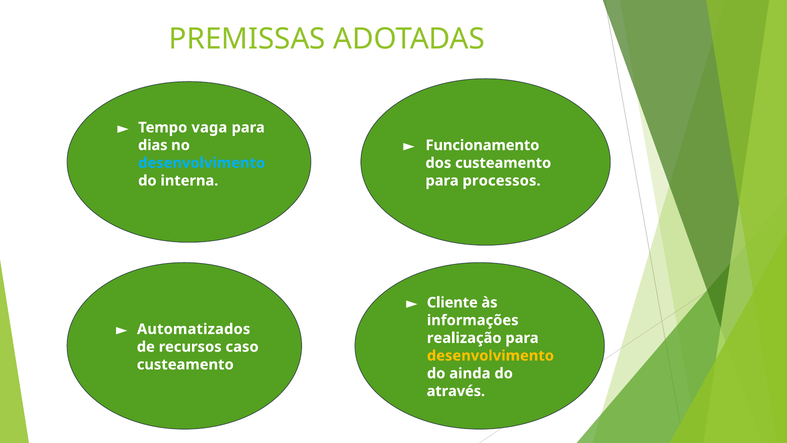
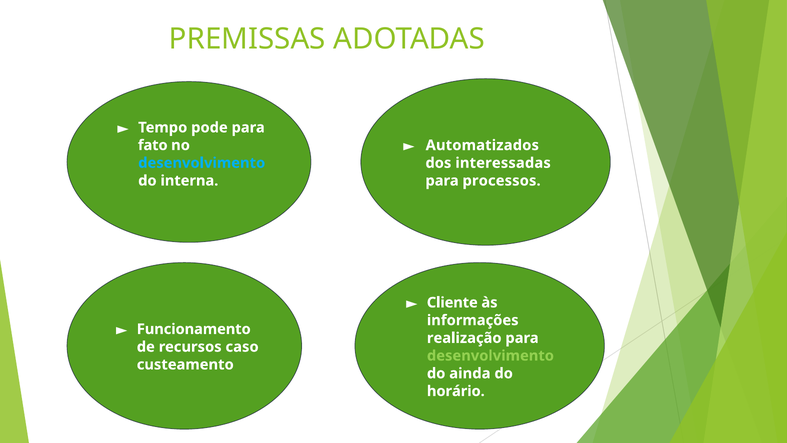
vaga: vaga -> pode
Funcionamento: Funcionamento -> Automatizados
dias: dias -> fato
dos custeamento: custeamento -> interessadas
Automatizados: Automatizados -> Funcionamento
desenvolvimento at (490, 355) colour: yellow -> light green
através: através -> horário
